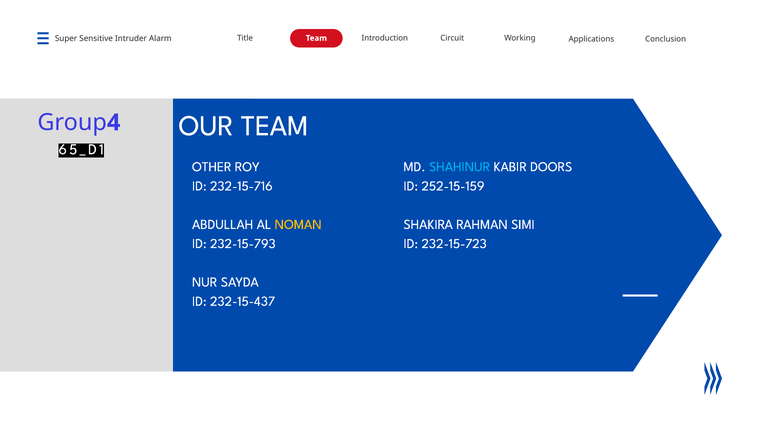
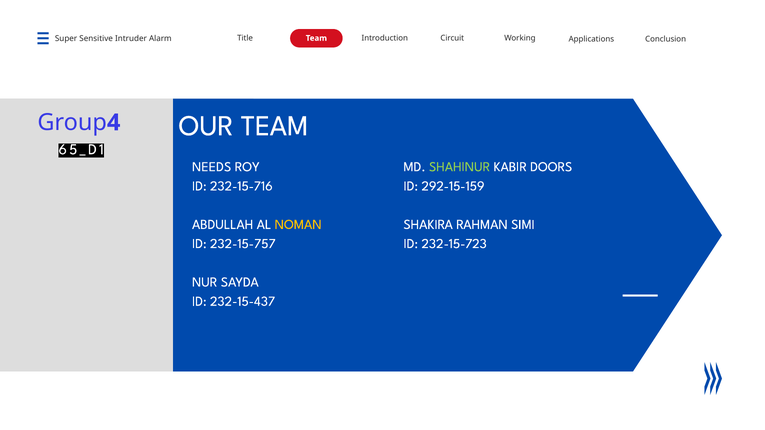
OTHER: OTHER -> NEEDS
SHAHINUR colour: light blue -> light green
252-15-159: 252-15-159 -> 292-15-159
232-15-793: 232-15-793 -> 232-15-757
